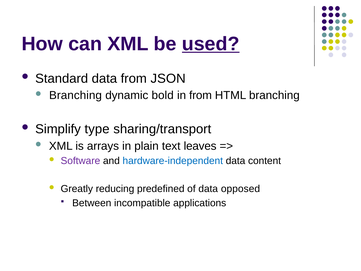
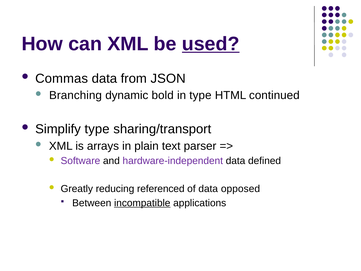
Standard: Standard -> Commas
in from: from -> type
HTML branching: branching -> continued
leaves: leaves -> parser
hardware-independent colour: blue -> purple
content: content -> defined
predefined: predefined -> referenced
incompatible underline: none -> present
